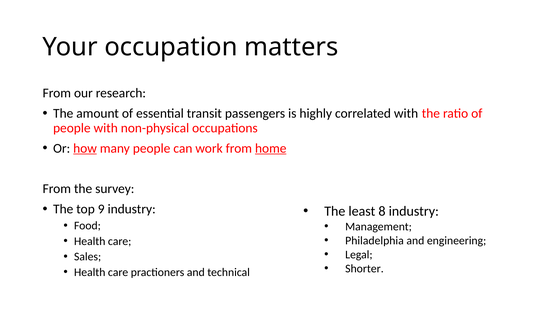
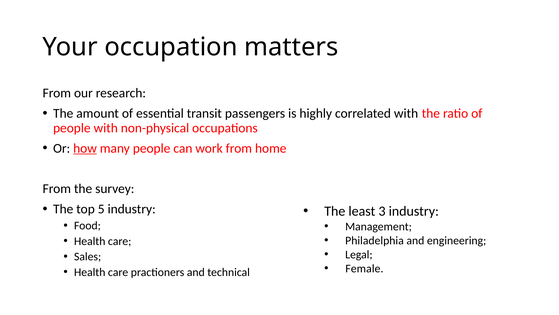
home underline: present -> none
9: 9 -> 5
8: 8 -> 3
Shorter: Shorter -> Female
